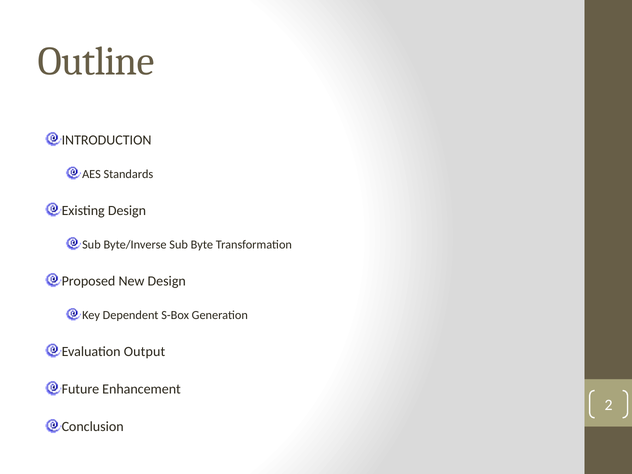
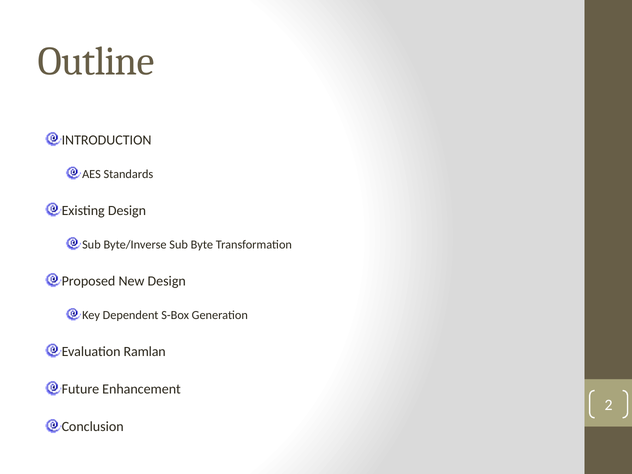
Output: Output -> Ramlan
